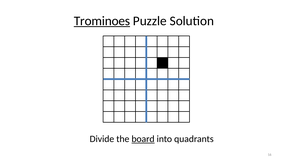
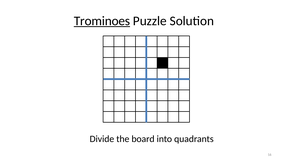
board underline: present -> none
